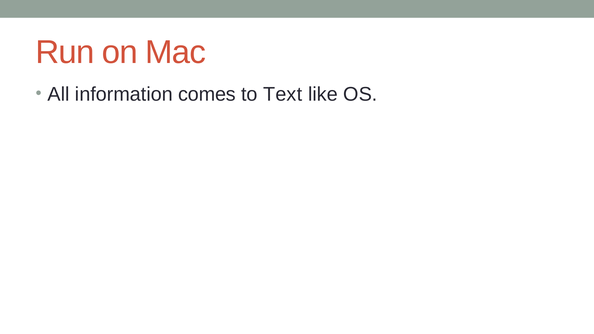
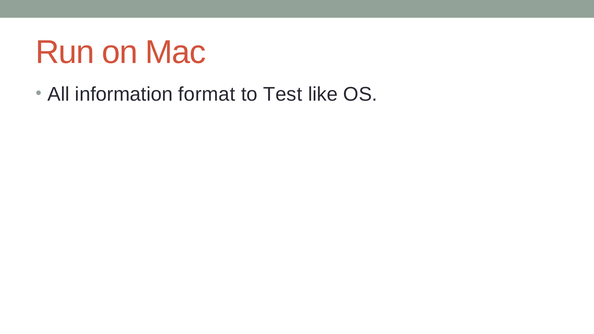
comes: comes -> format
Text: Text -> Test
